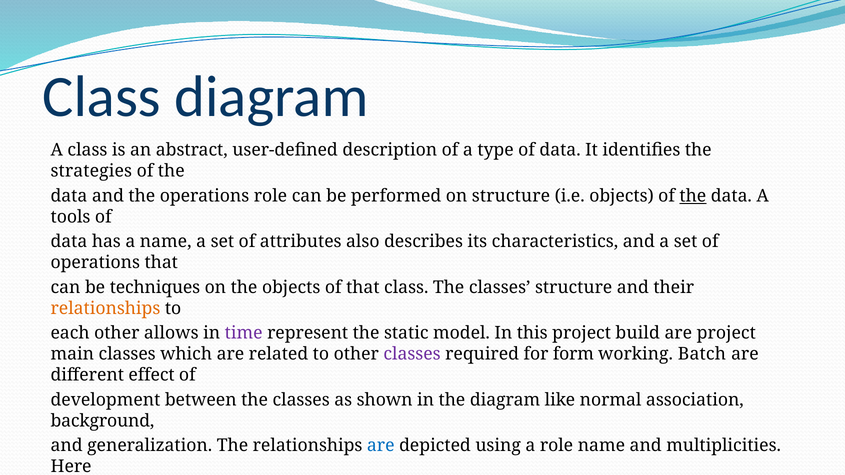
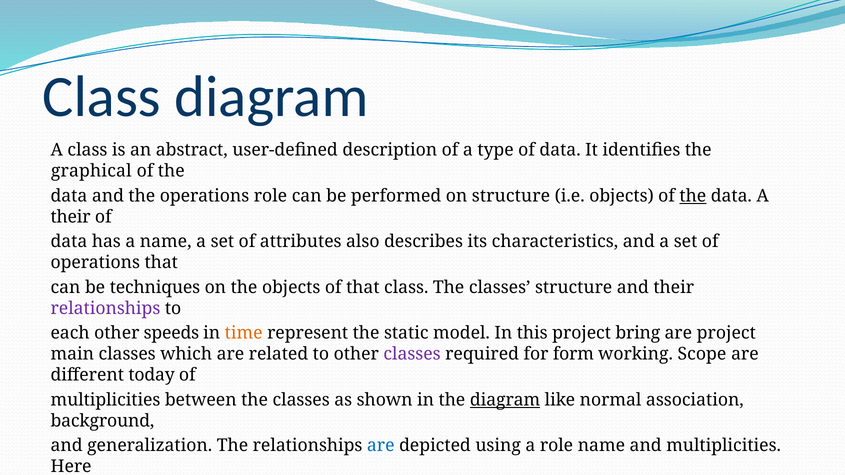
strategies: strategies -> graphical
tools at (71, 217): tools -> their
relationships at (105, 309) colour: orange -> purple
allows: allows -> speeds
time colour: purple -> orange
build: build -> bring
Batch: Batch -> Scope
effect: effect -> today
development at (105, 400): development -> multiplicities
diagram at (505, 400) underline: none -> present
